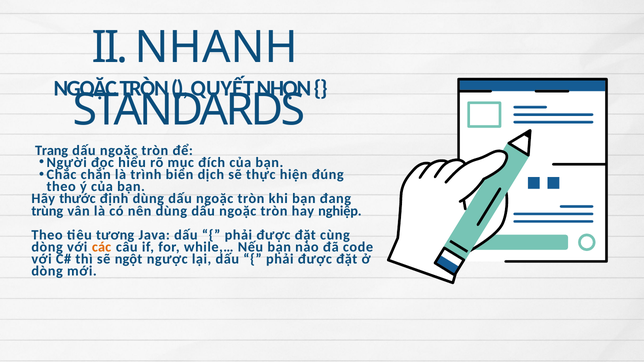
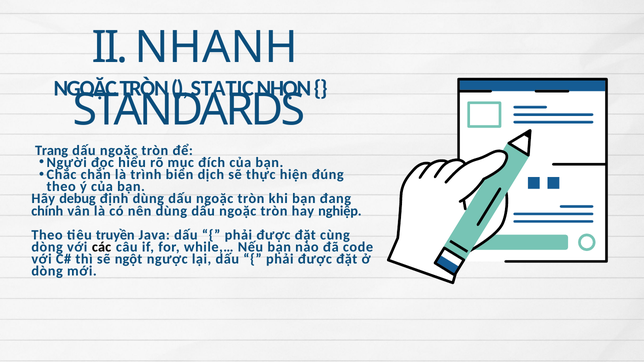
QUYẾT: QUYẾT -> STATIC
thước: thước -> debug
trùng: trùng -> chính
tương: tương -> truyền
các colour: orange -> black
